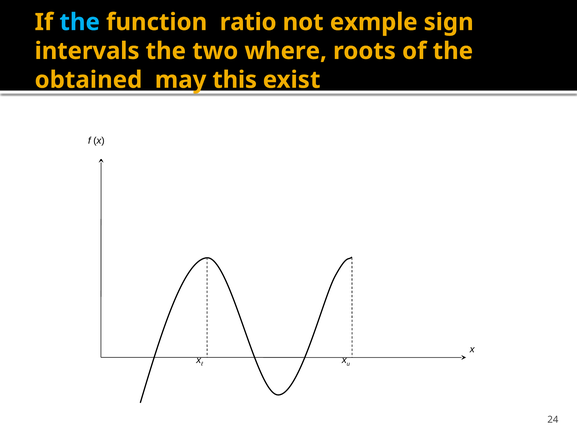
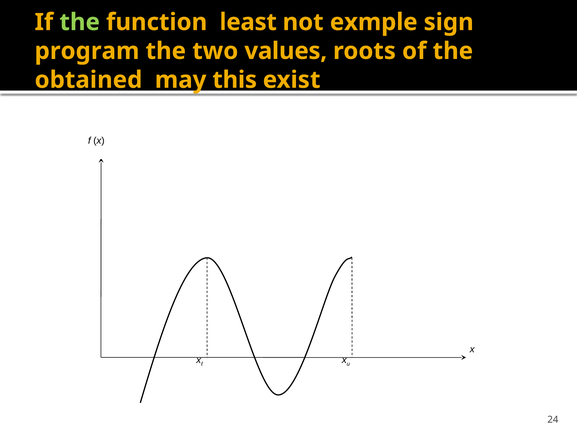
the at (80, 22) colour: light blue -> light green
ratio: ratio -> least
intervals: intervals -> program
where: where -> values
